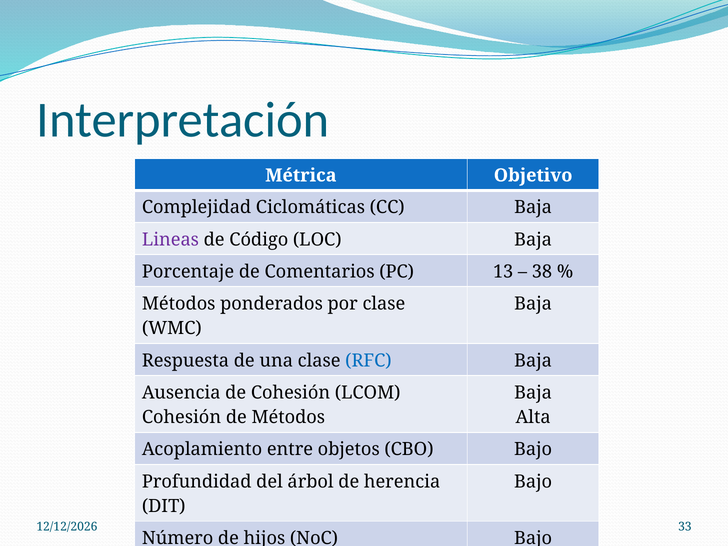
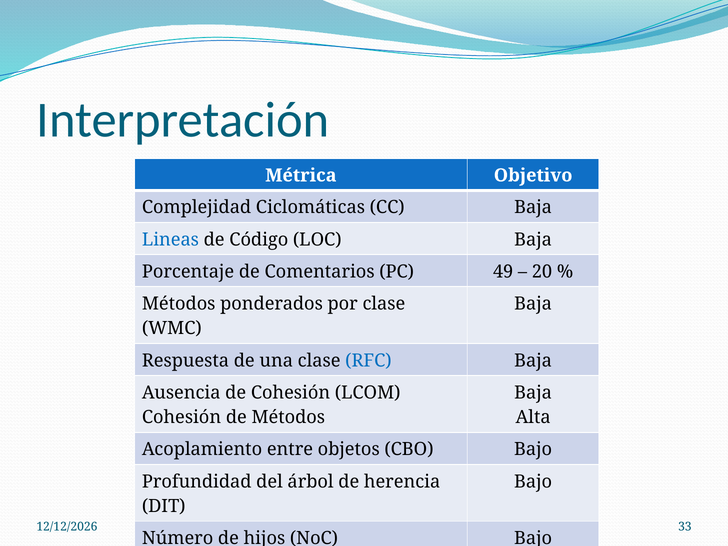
Lineas colour: purple -> blue
13: 13 -> 49
38: 38 -> 20
